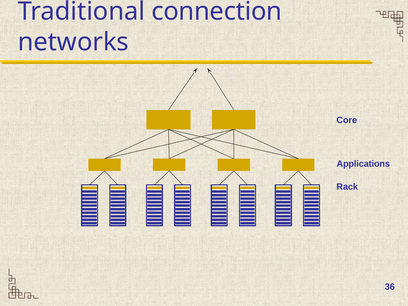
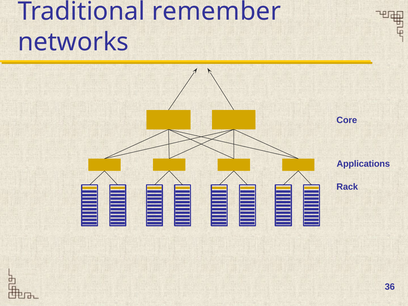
connection: connection -> remember
